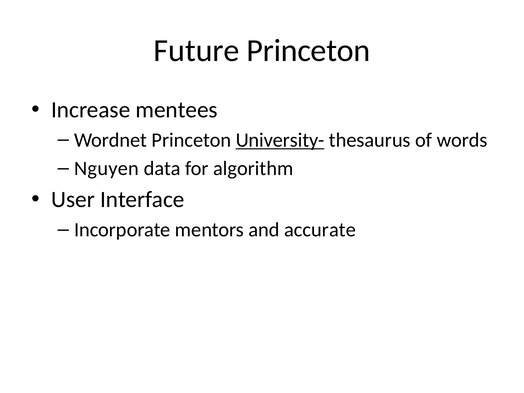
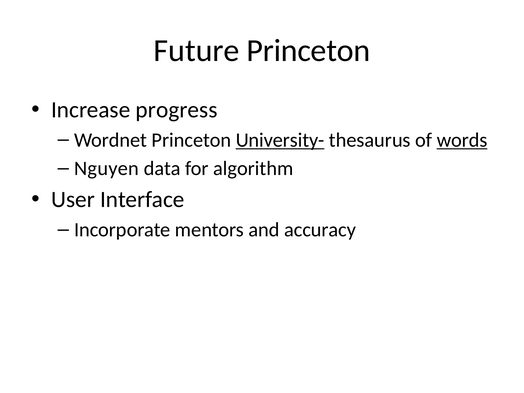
mentees: mentees -> progress
words underline: none -> present
accurate: accurate -> accuracy
